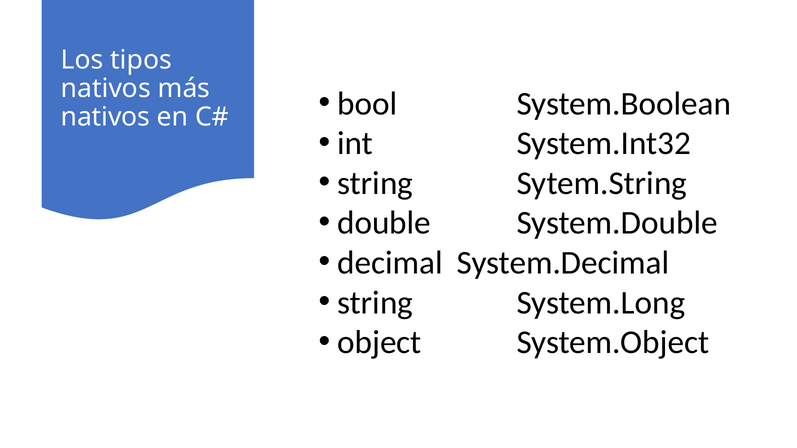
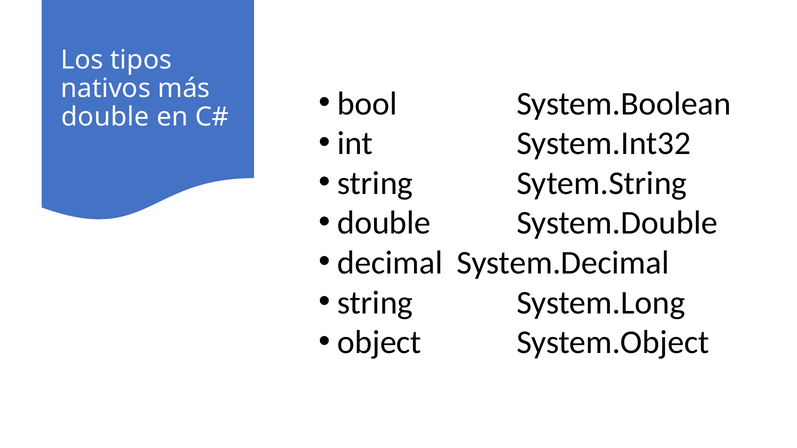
nativos at (105, 117): nativos -> double
